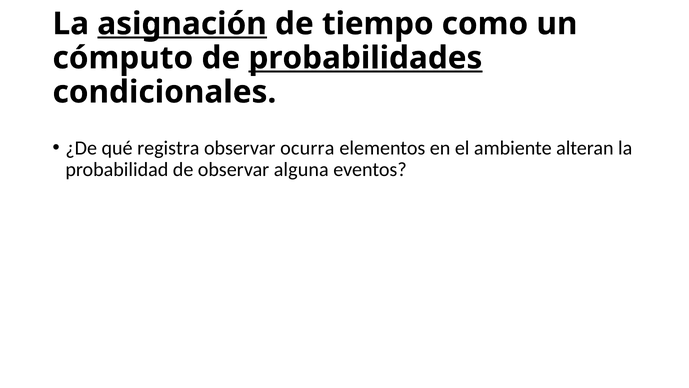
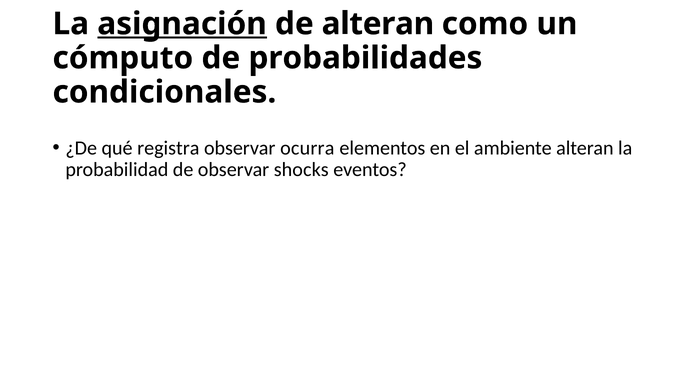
de tiempo: tiempo -> alteran
probabilidades underline: present -> none
alguna: alguna -> shocks
